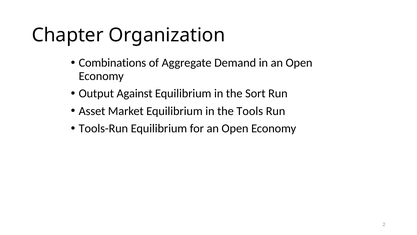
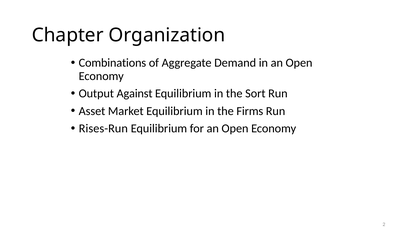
Tools: Tools -> Firms
Tools-Run: Tools-Run -> Rises-Run
